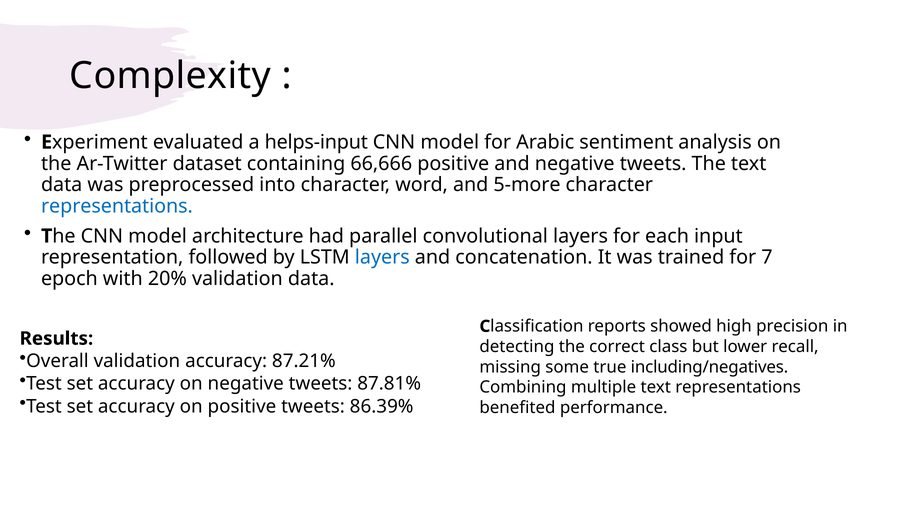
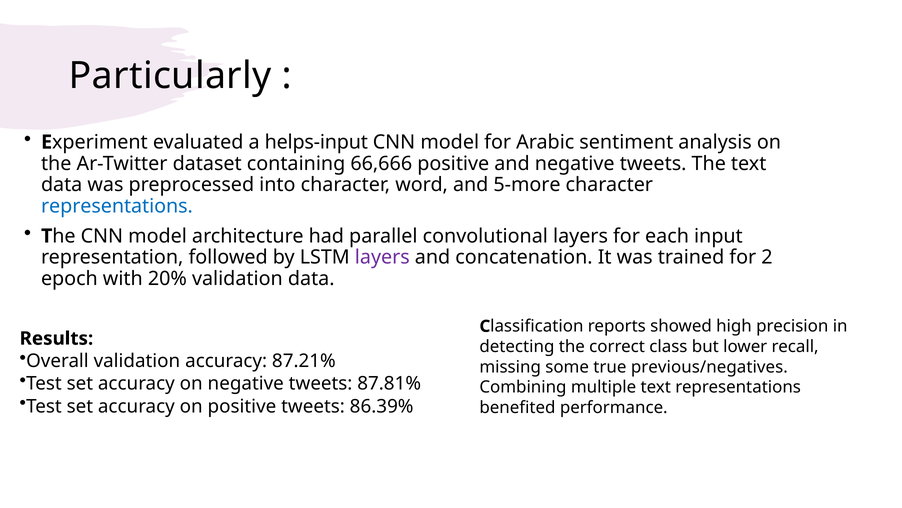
Complexity: Complexity -> Particularly
layers at (382, 257) colour: blue -> purple
7: 7 -> 2
including/negatives: including/negatives -> previous/negatives
